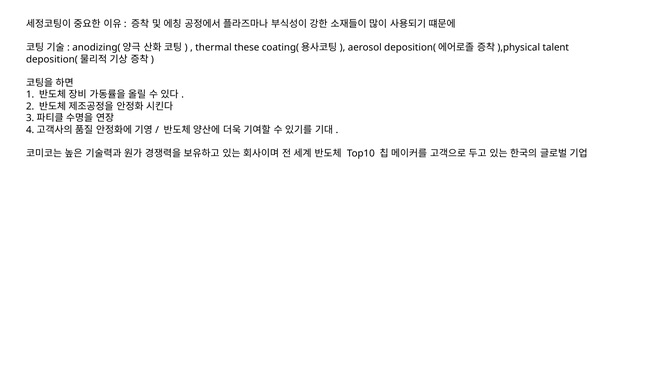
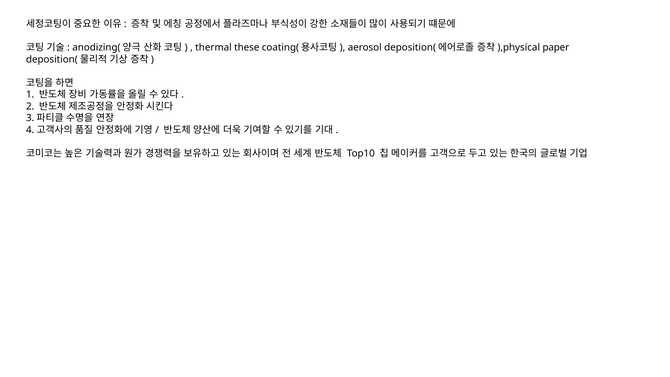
talent: talent -> paper
